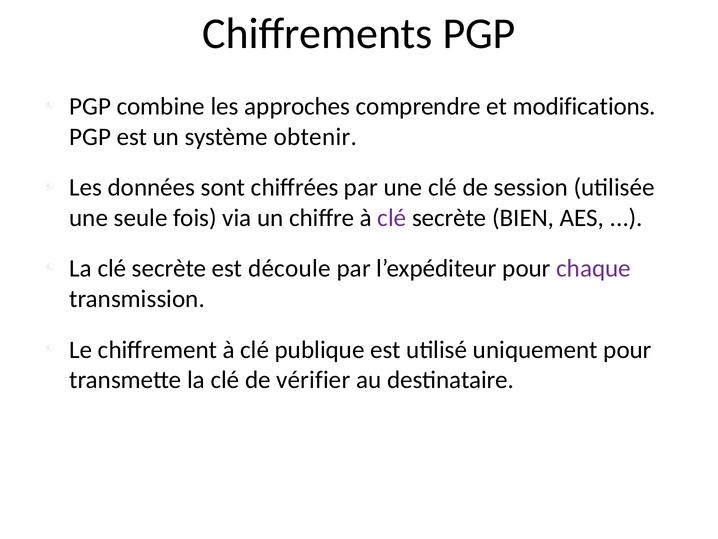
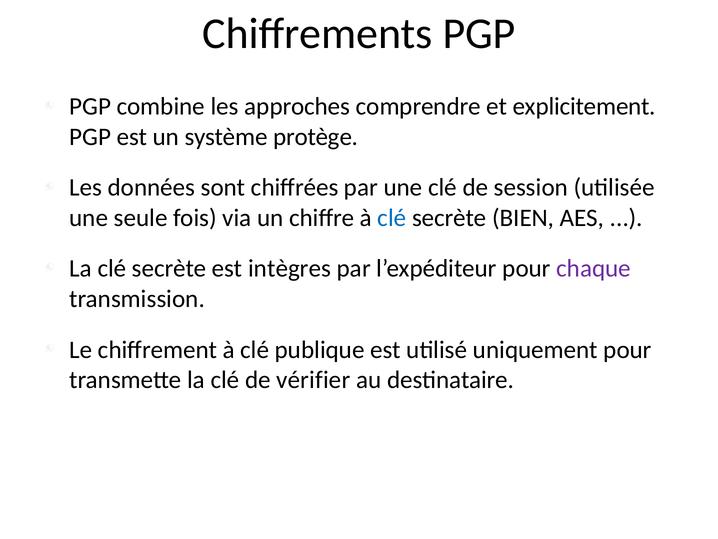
modifications: modifications -> explicitement
obtenir: obtenir -> protège
clé at (392, 218) colour: purple -> blue
découle: découle -> intègres
